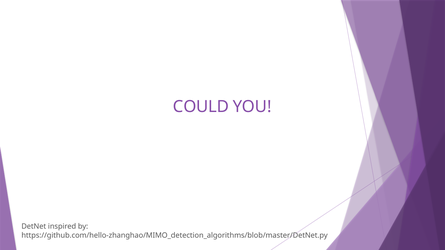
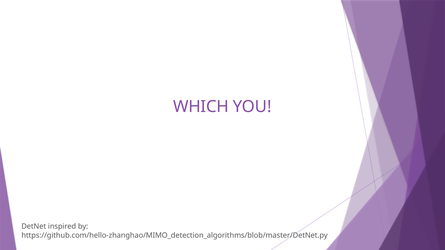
COULD: COULD -> WHICH
